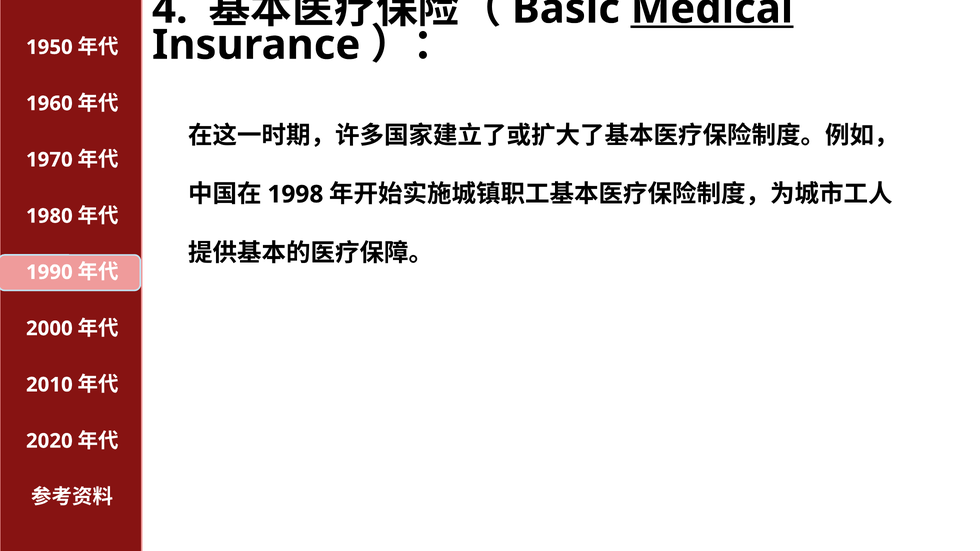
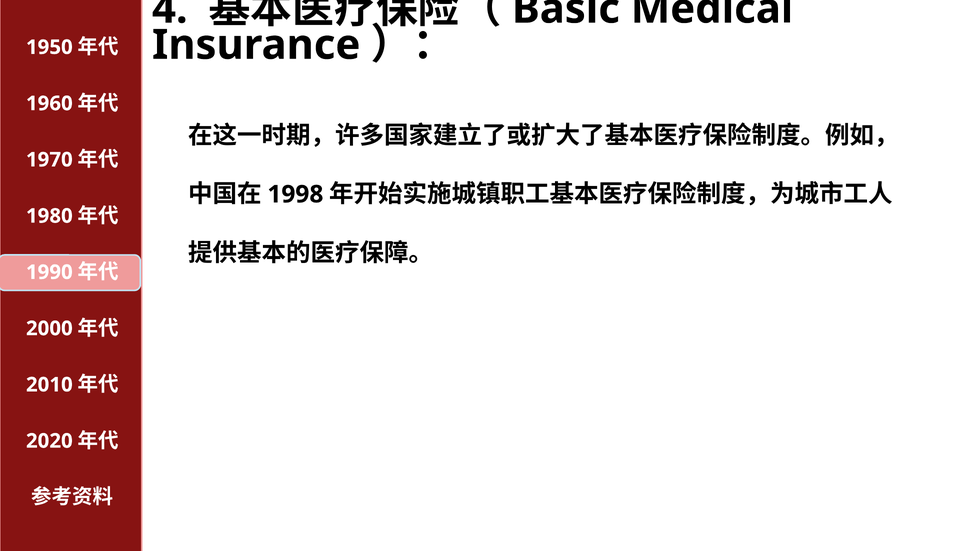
Medical underline: present -> none
